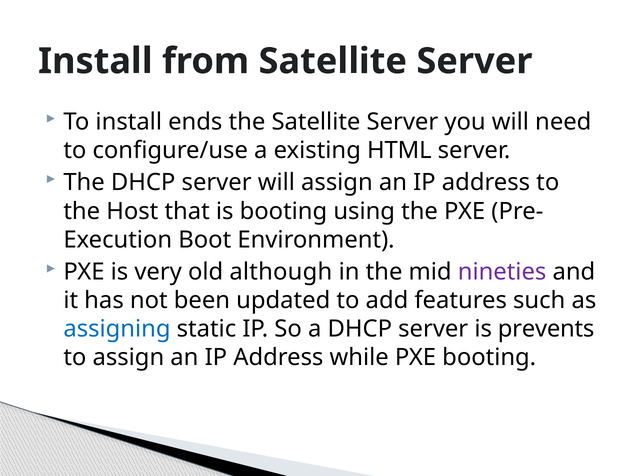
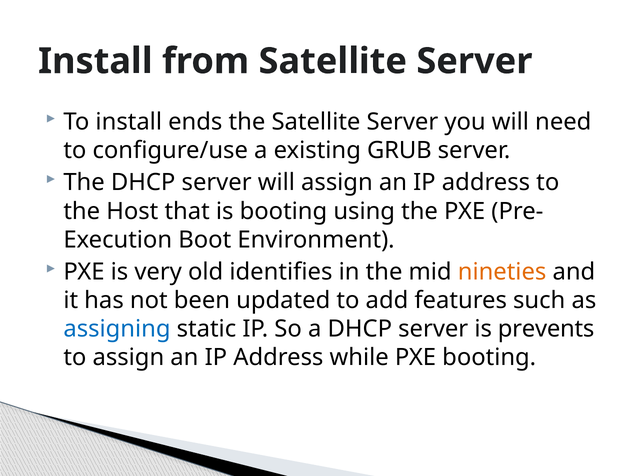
HTML: HTML -> GRUB
although: although -> identifies
nineties colour: purple -> orange
